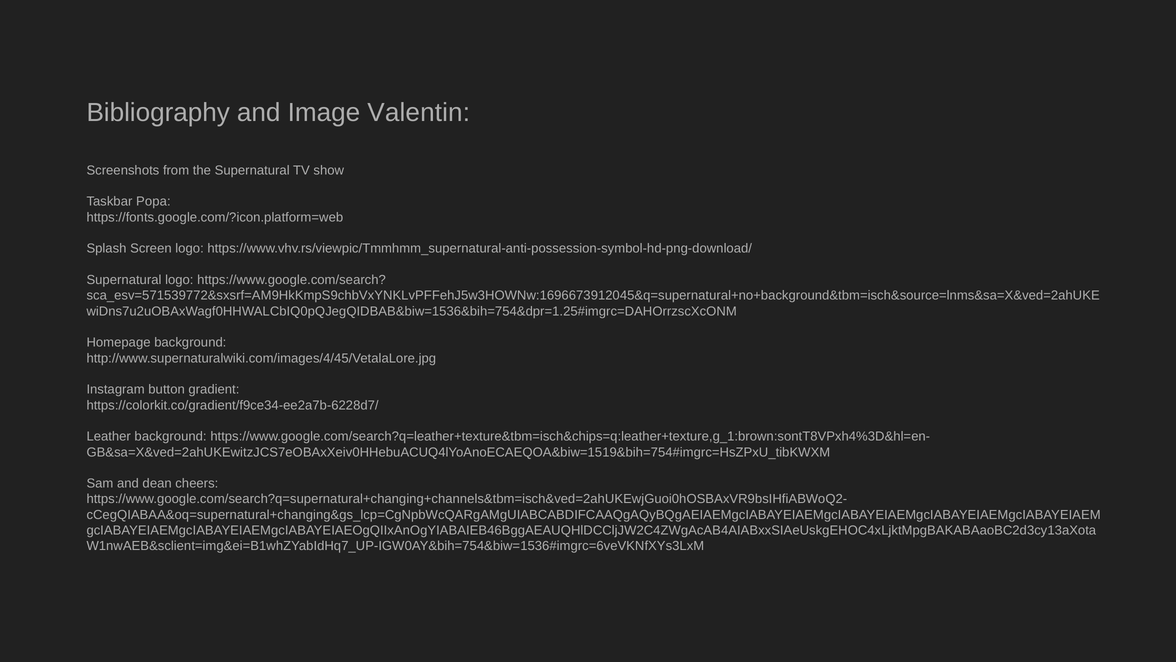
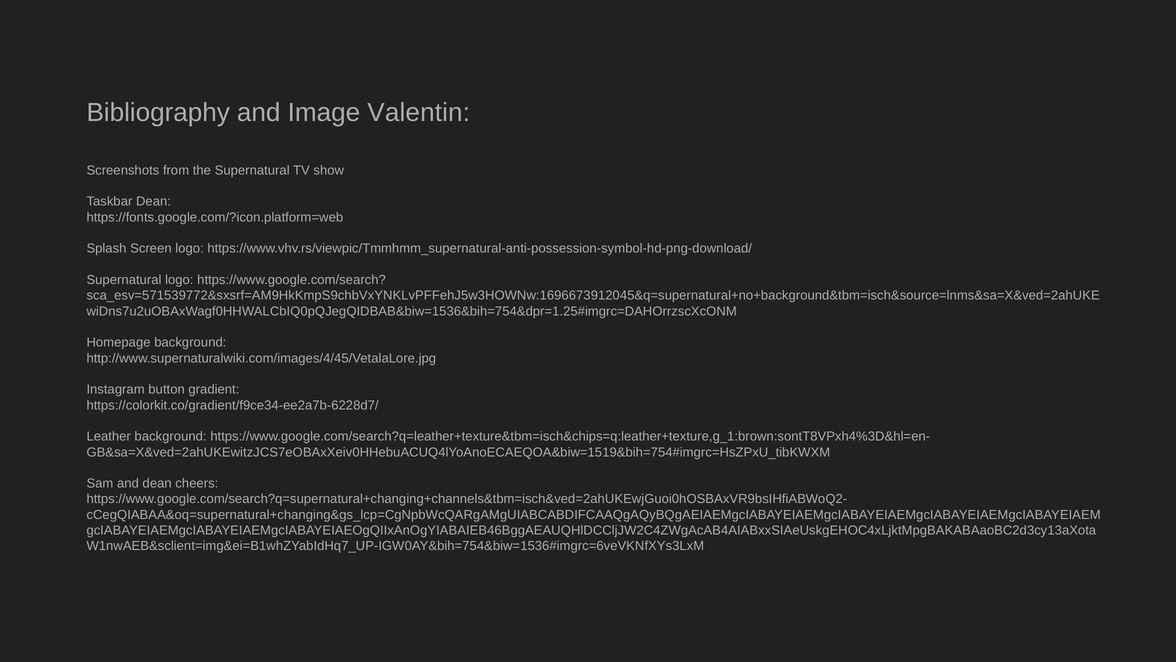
Taskbar Popa: Popa -> Dean
